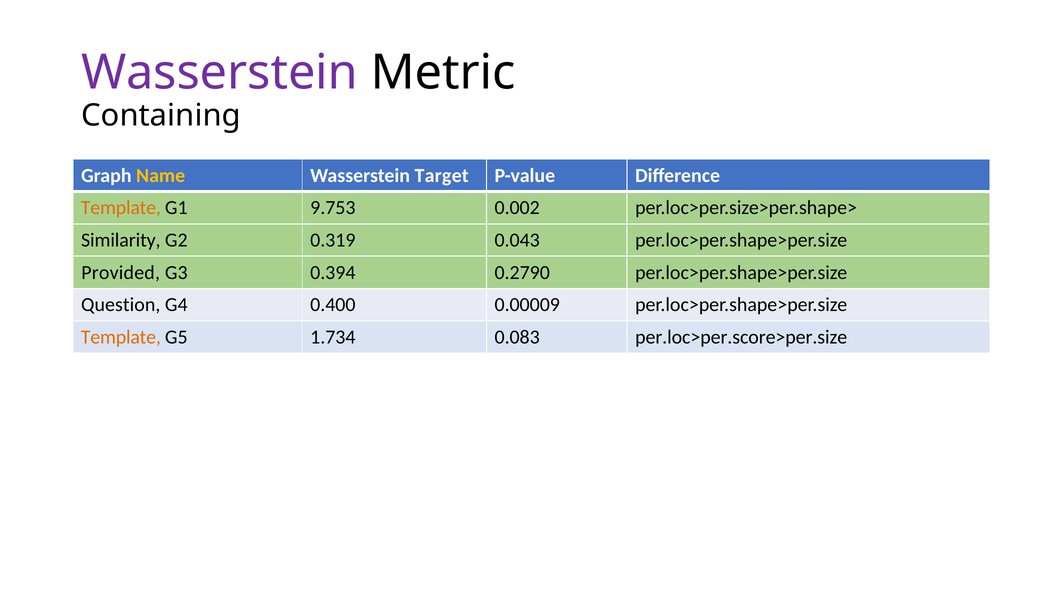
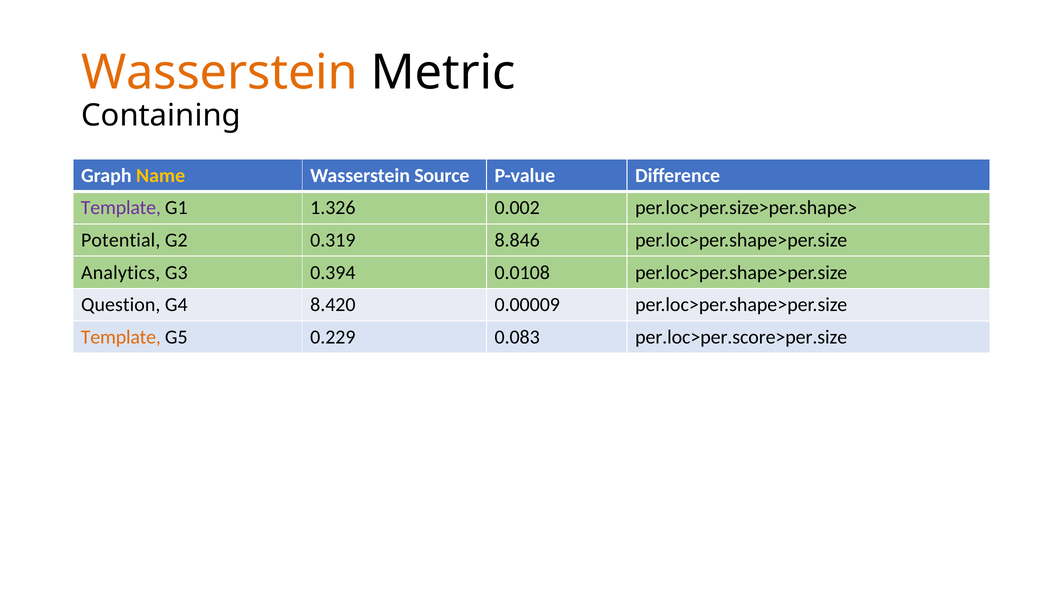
Wasserstein at (219, 73) colour: purple -> orange
Target: Target -> Source
Template at (121, 208) colour: orange -> purple
9.753: 9.753 -> 1.326
Similarity: Similarity -> Potential
0.043: 0.043 -> 8.846
Provided: Provided -> Analytics
0.2790: 0.2790 -> 0.0108
0.400: 0.400 -> 8.420
1.734: 1.734 -> 0.229
